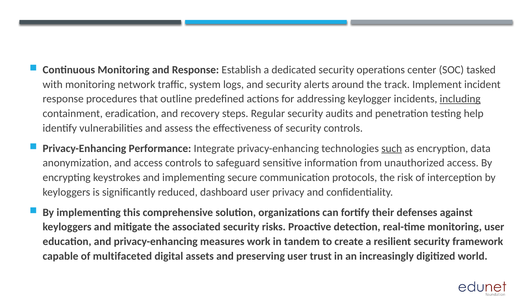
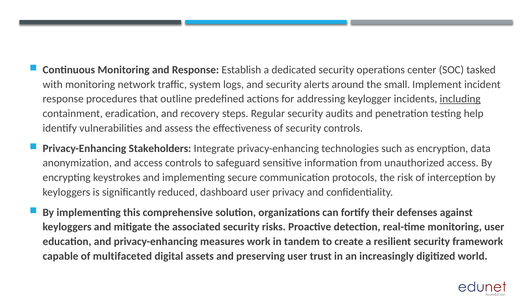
track: track -> small
Performance: Performance -> Stakeholders
such underline: present -> none
